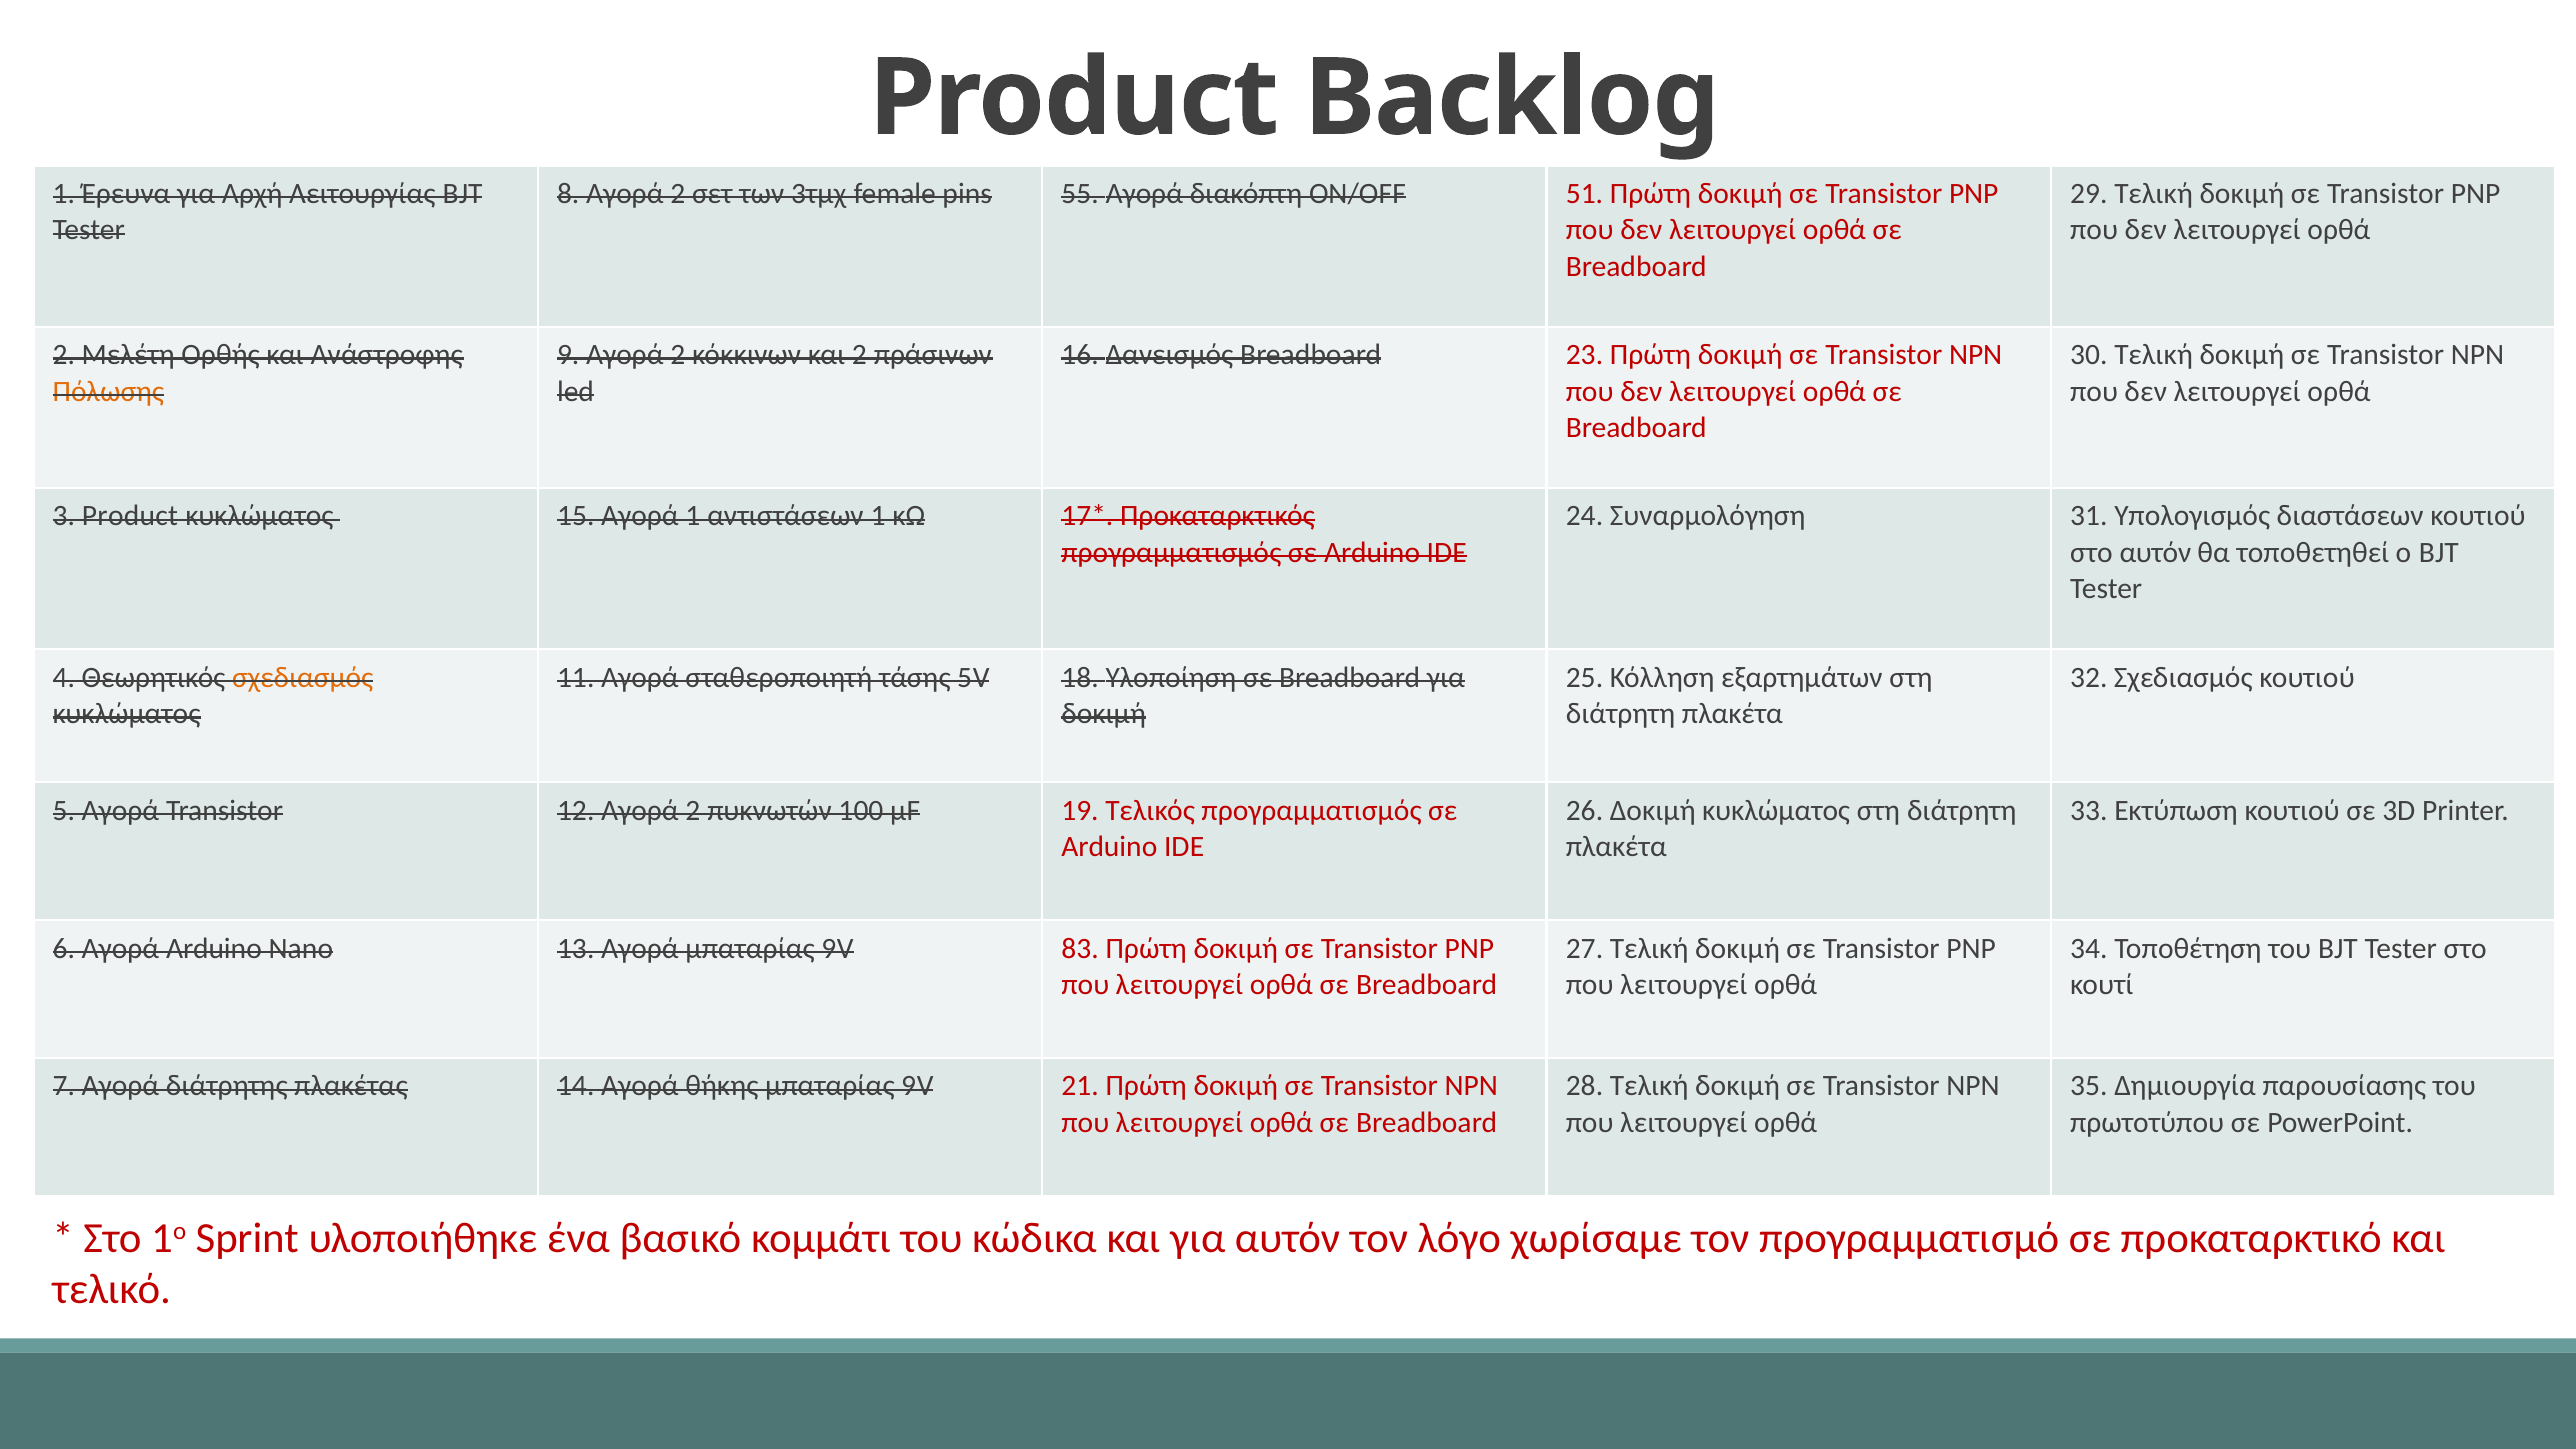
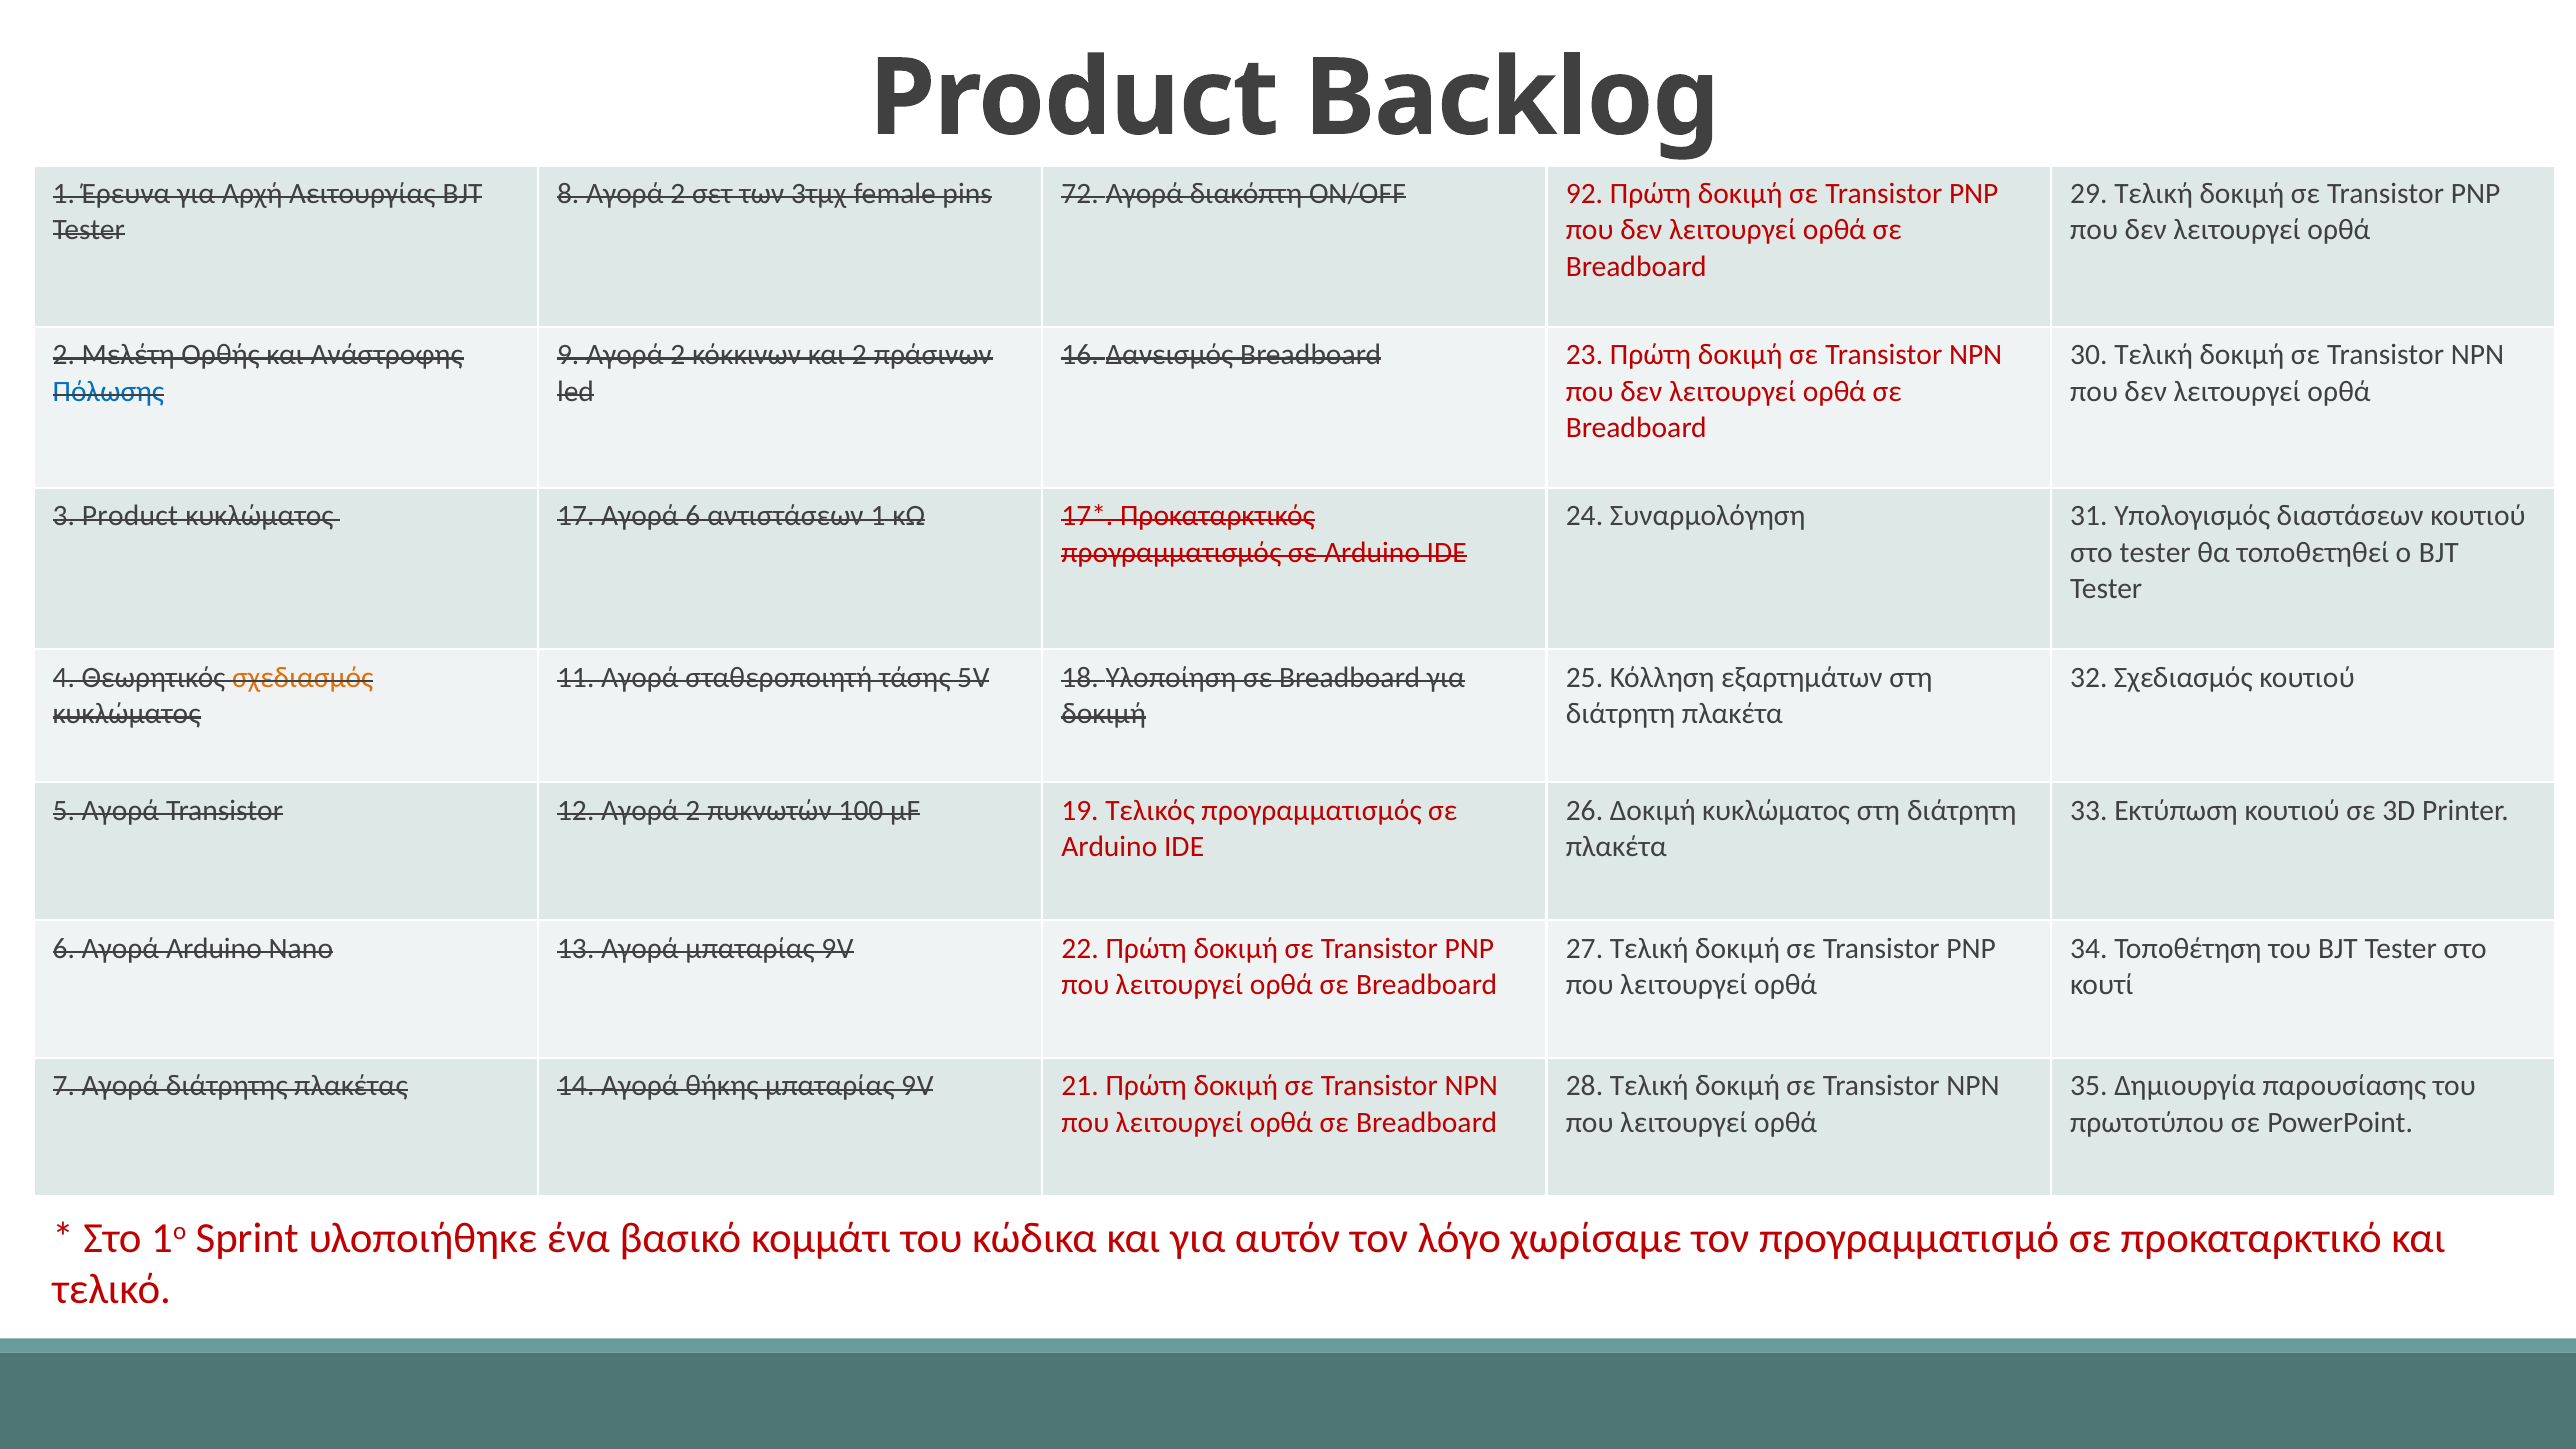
55: 55 -> 72
51: 51 -> 92
Πόλωσης colour: orange -> blue
15: 15 -> 17
Αγορά 1: 1 -> 6
στο αυτόν: αυτόν -> tester
83: 83 -> 22
